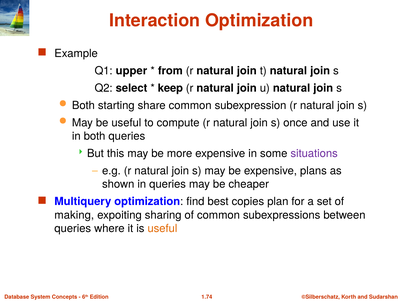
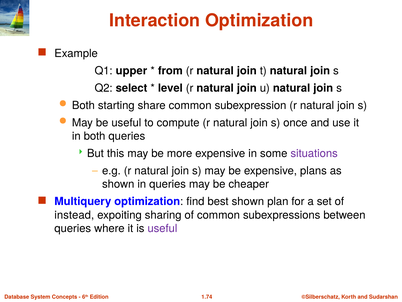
keep: keep -> level
best copies: copies -> shown
making: making -> instead
useful at (162, 228) colour: orange -> purple
